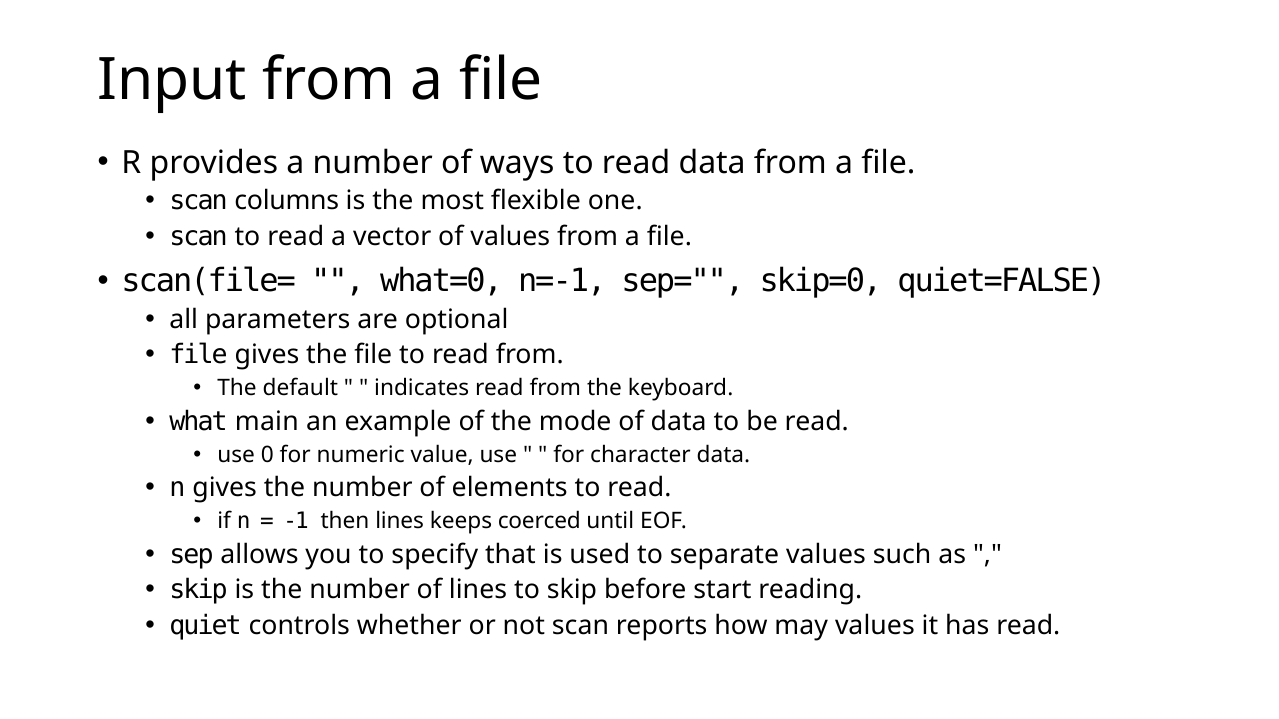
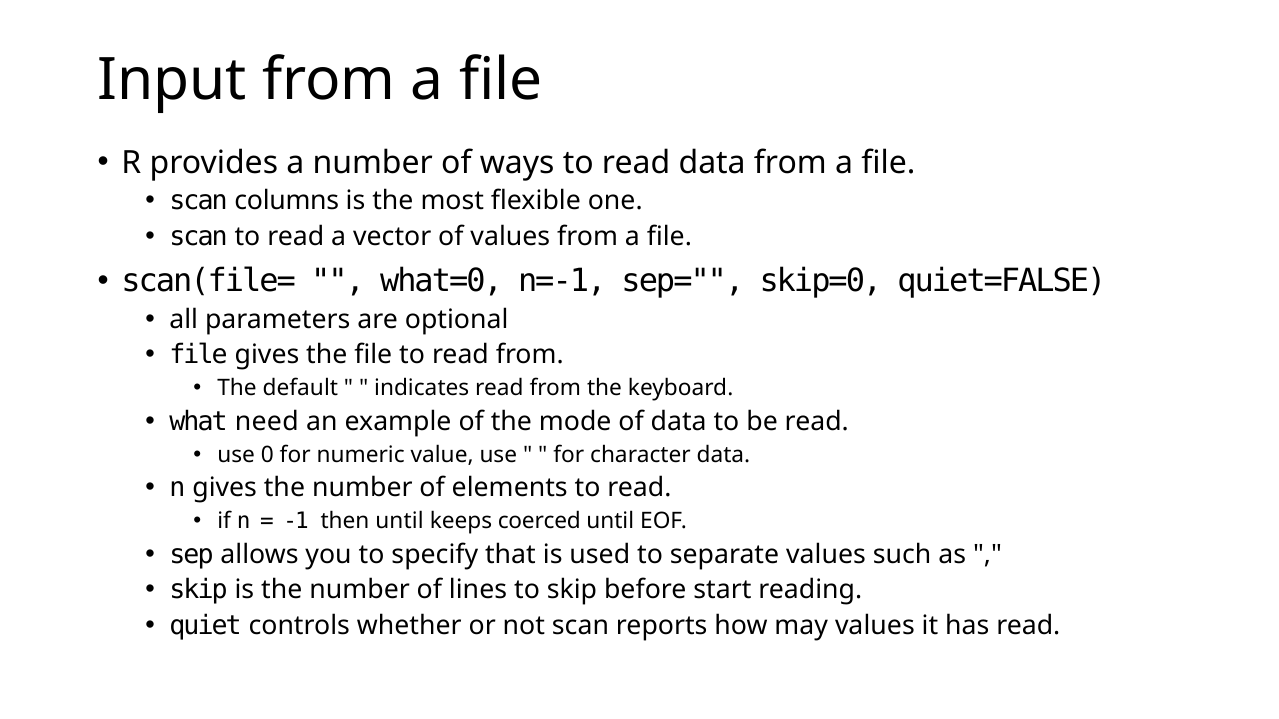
main: main -> need
then lines: lines -> until
